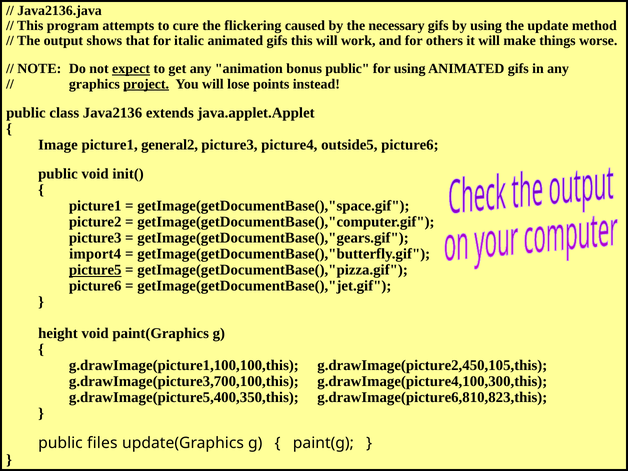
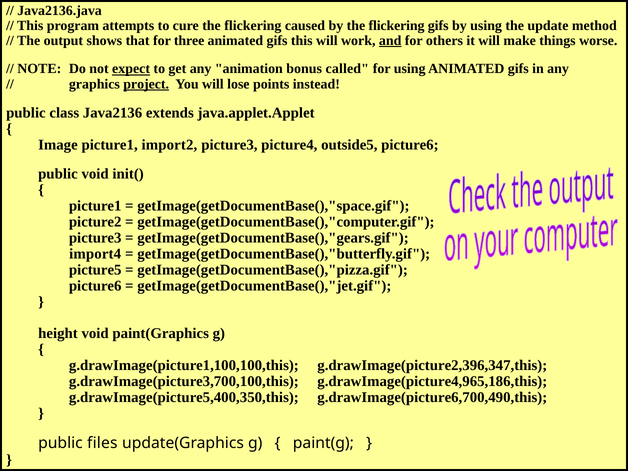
by the necessary: necessary -> flickering
italic: italic -> three
and underline: none -> present
bonus public: public -> called
general2: general2 -> import2
picture5 underline: present -> none
g.drawImage(picture2,450,105,this: g.drawImage(picture2,450,105,this -> g.drawImage(picture2,396,347,this
g.drawImage(picture4,100,300,this: g.drawImage(picture4,100,300,this -> g.drawImage(picture4,965,186,this
g.drawImage(picture6,810,823,this: g.drawImage(picture6,810,823,this -> g.drawImage(picture6,700,490,this
